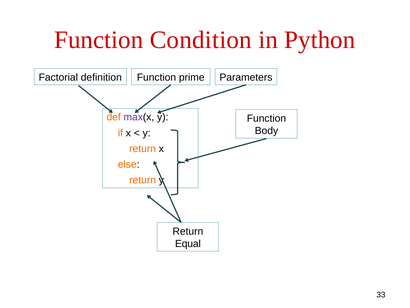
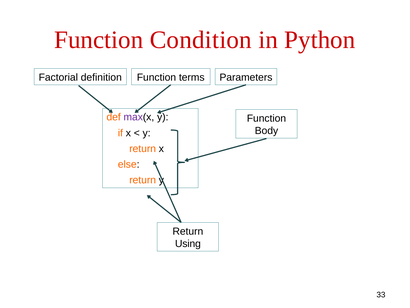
prime: prime -> terms
Equal: Equal -> Using
